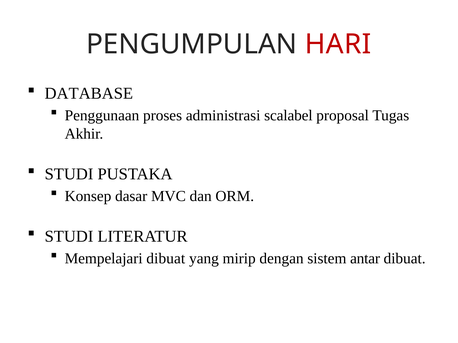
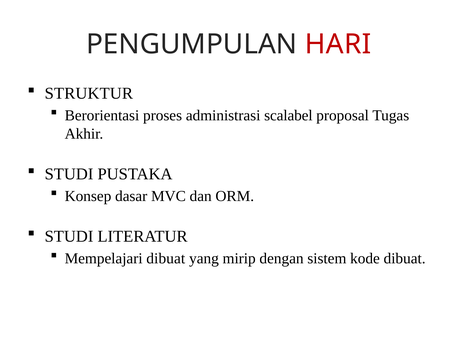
DATABASE: DATABASE -> STRUKTUR
Penggunaan: Penggunaan -> Berorientasi
antar: antar -> kode
